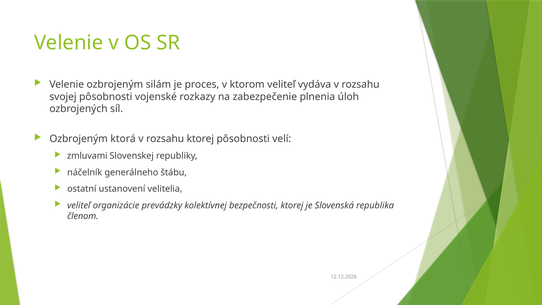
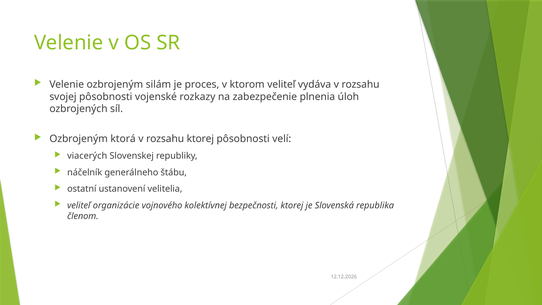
zmluvami: zmluvami -> viacerých
prevádzky: prevádzky -> vojnového
